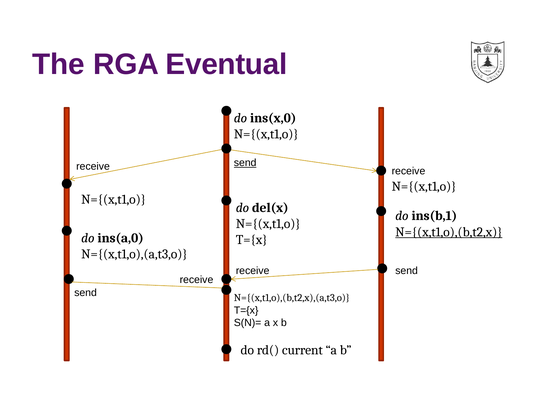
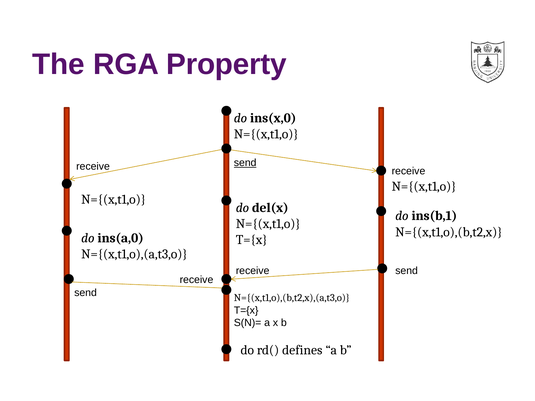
Eventual: Eventual -> Property
N={(x,t1,o),(b,t2,x underline: present -> none
current: current -> defines
